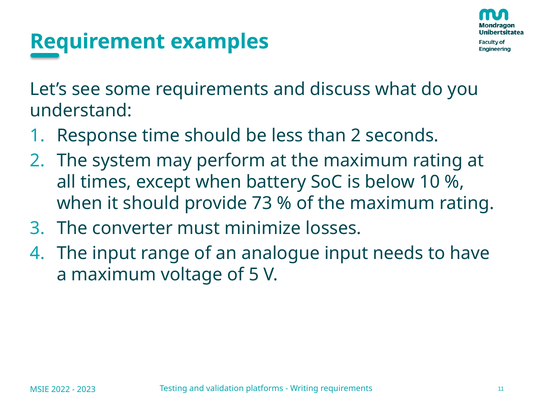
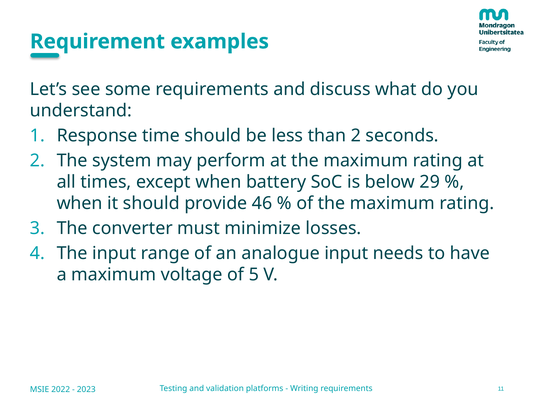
10: 10 -> 29
73: 73 -> 46
